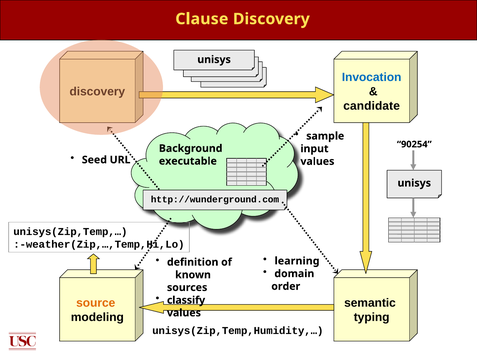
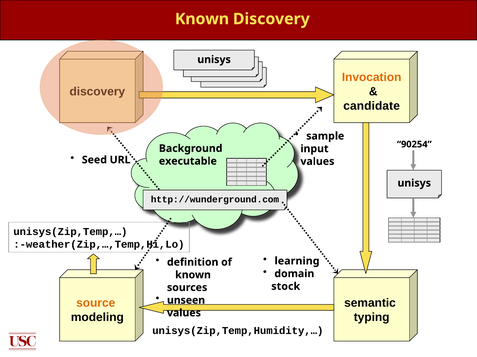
Clause at (202, 19): Clause -> Known
Invocation colour: blue -> orange
order: order -> stock
classify: classify -> unseen
